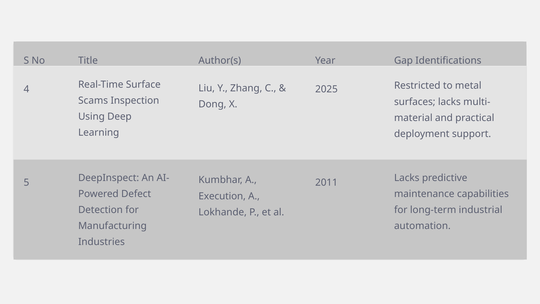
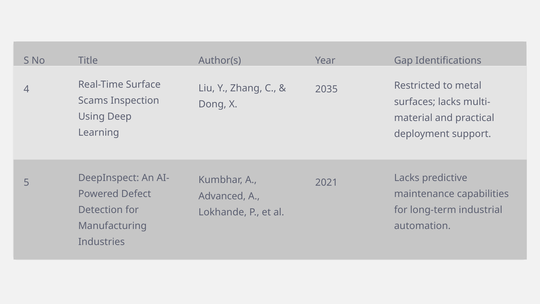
2025: 2025 -> 2035
2011: 2011 -> 2021
Execution: Execution -> Advanced
